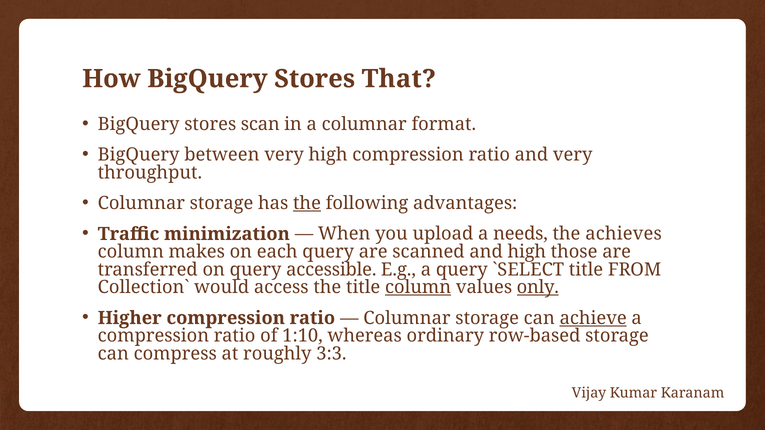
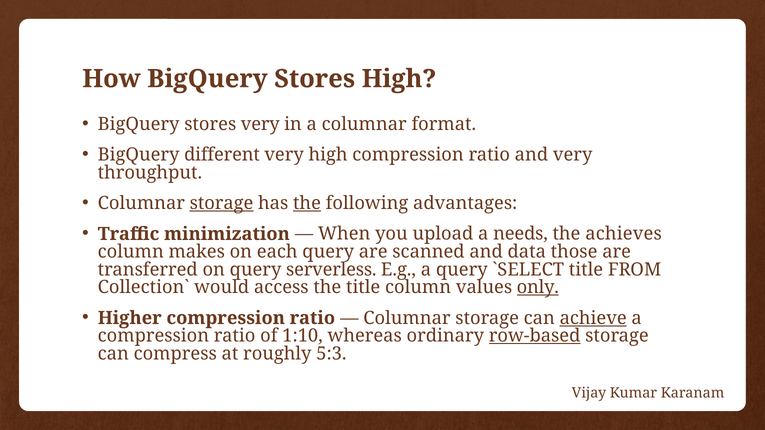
Stores That: That -> High
stores scan: scan -> very
between: between -> different
storage at (222, 203) underline: none -> present
and high: high -> data
accessible: accessible -> serverless
column at (418, 288) underline: present -> none
row-based underline: none -> present
3:3: 3:3 -> 5:3
